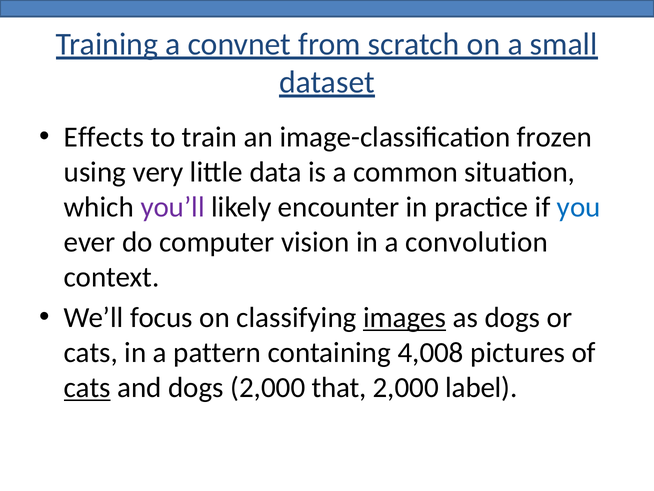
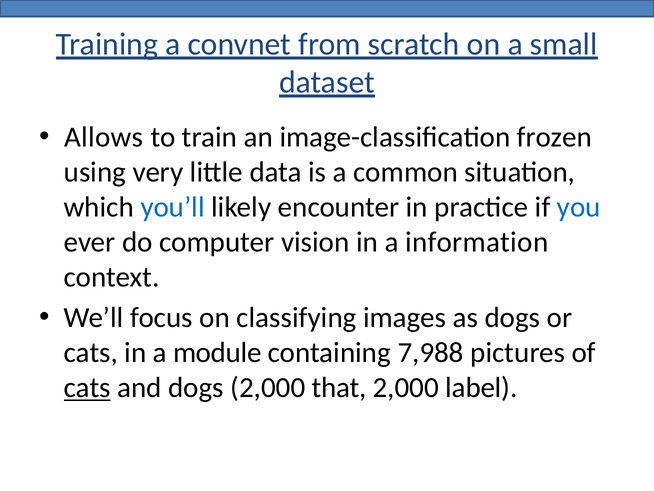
Effects: Effects -> Allows
you’ll colour: purple -> blue
convolution: convolution -> information
images underline: present -> none
pattern: pattern -> module
4,008: 4,008 -> 7,988
